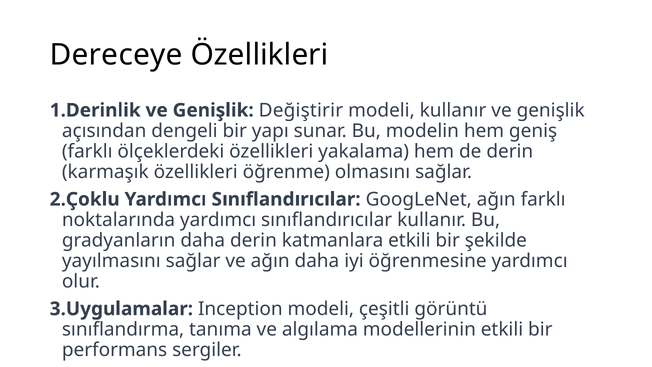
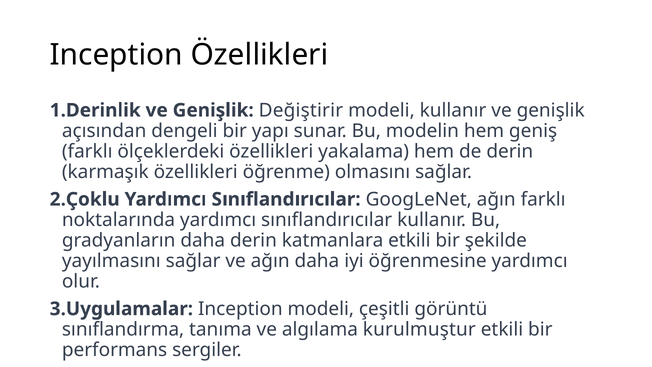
Dereceye at (116, 55): Dereceye -> Inception
modellerinin: modellerinin -> kurulmuştur
